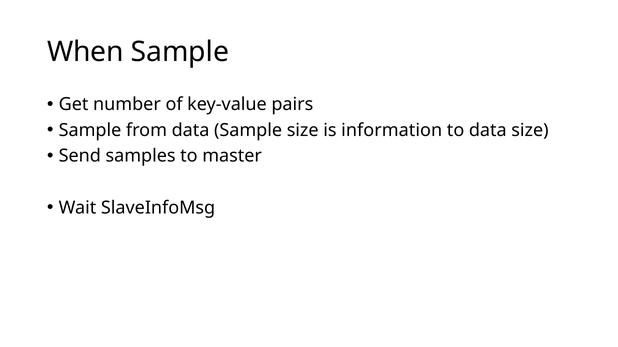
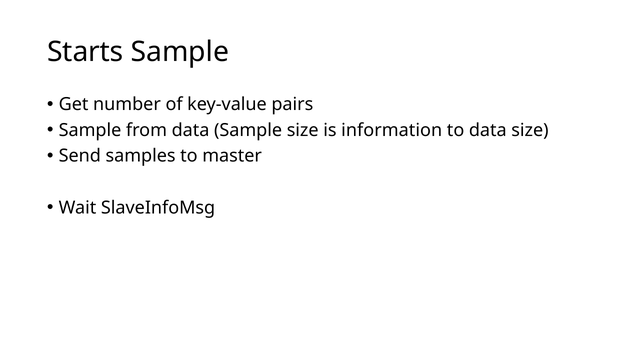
When: When -> Starts
